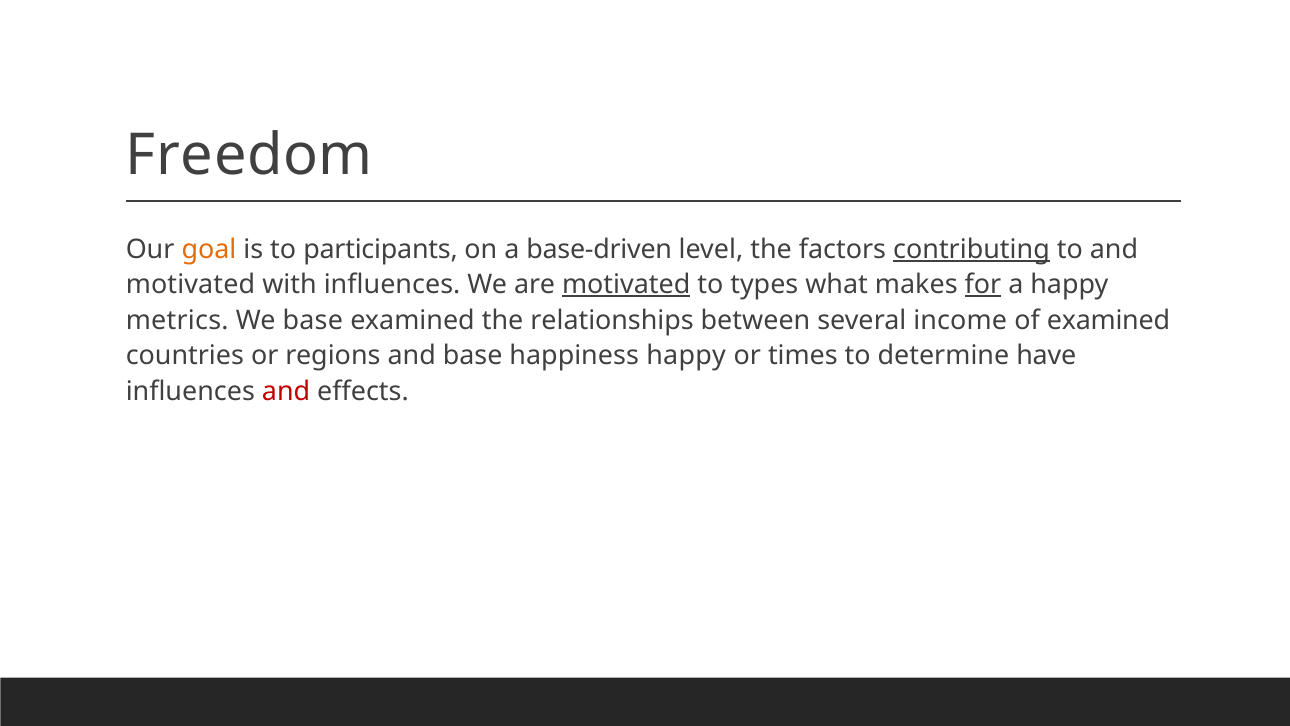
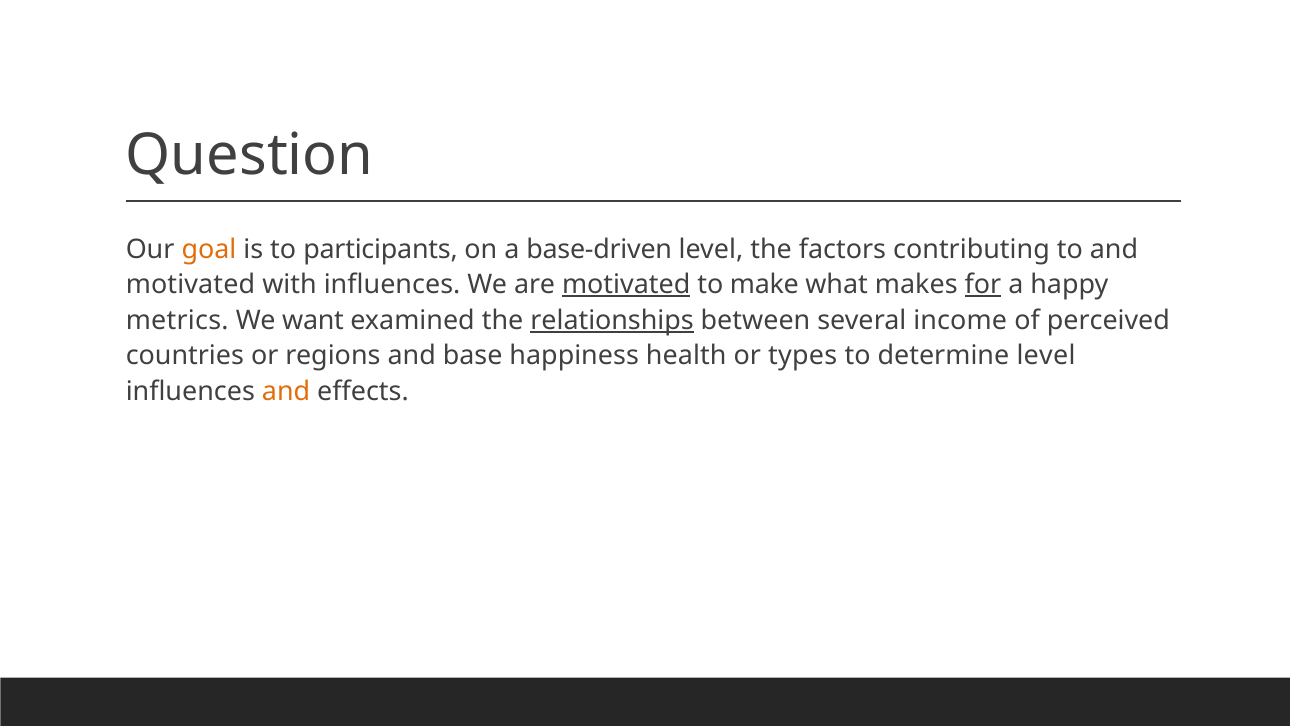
Freedom: Freedom -> Question
contributing underline: present -> none
types: types -> make
We base: base -> want
relationships underline: none -> present
of examined: examined -> perceived
happiness happy: happy -> health
times: times -> types
determine have: have -> level
and at (286, 391) colour: red -> orange
